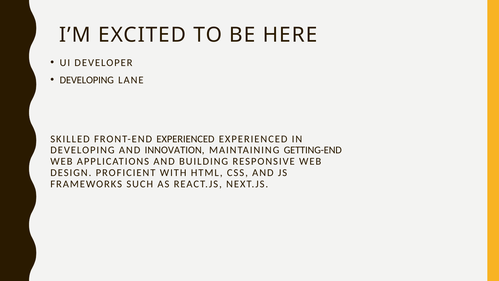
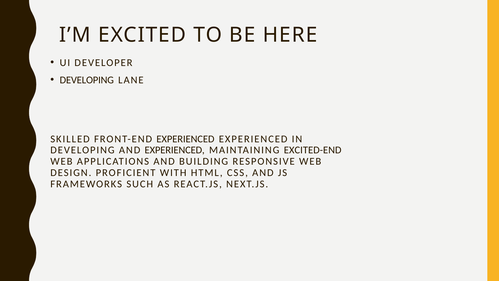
AND INNOVATION: INNOVATION -> EXPERIENCED
GETTING-END: GETTING-END -> EXCITED-END
